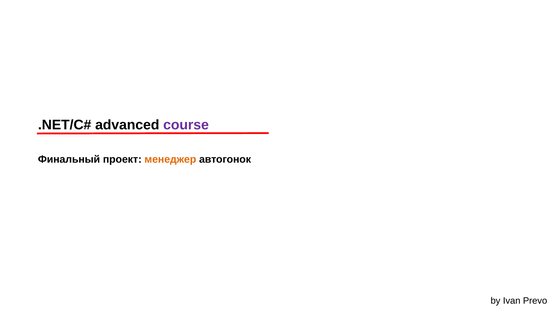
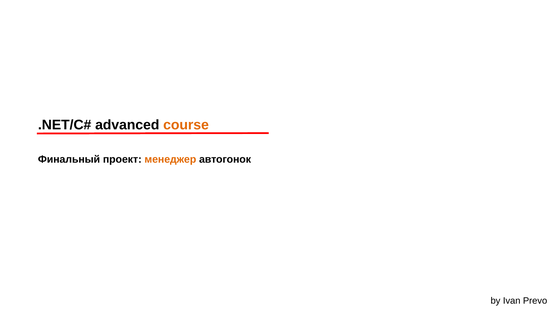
course colour: purple -> orange
